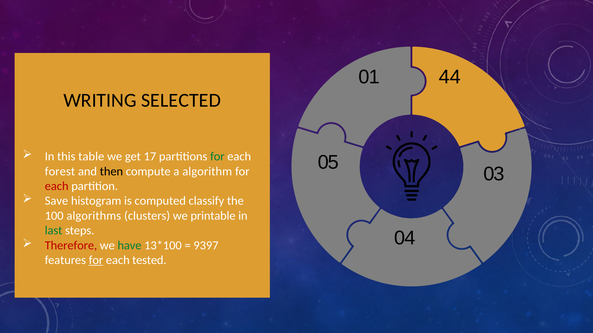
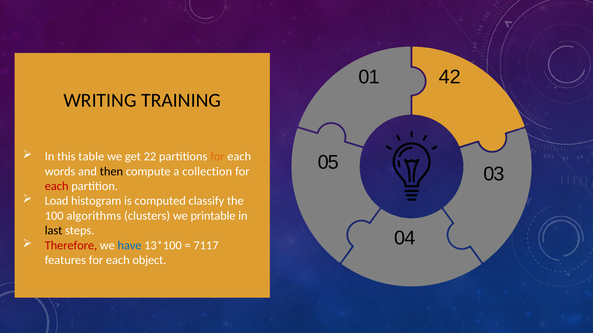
44: 44 -> 42
SELECTED: SELECTED -> TRAINING
17: 17 -> 22
for at (217, 157) colour: green -> orange
forest: forest -> words
algorithm: algorithm -> collection
Save: Save -> Load
last colour: green -> black
have colour: green -> blue
9397: 9397 -> 7117
for at (96, 261) underline: present -> none
tested: tested -> object
